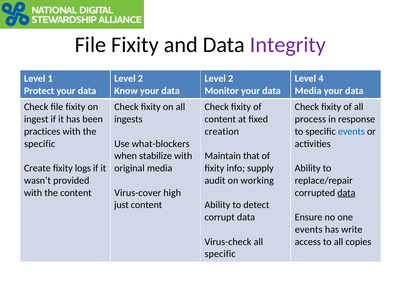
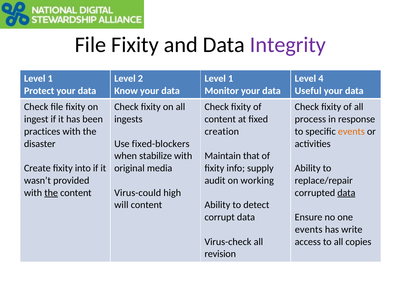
2 at (231, 78): 2 -> 1
Media at (308, 91): Media -> Useful
events at (351, 131) colour: blue -> orange
specific at (40, 144): specific -> disaster
what-blockers: what-blockers -> fixed-blockers
logs: logs -> into
the at (51, 193) underline: none -> present
Virus-cover: Virus-cover -> Virus-could
just: just -> will
specific at (220, 254): specific -> revision
